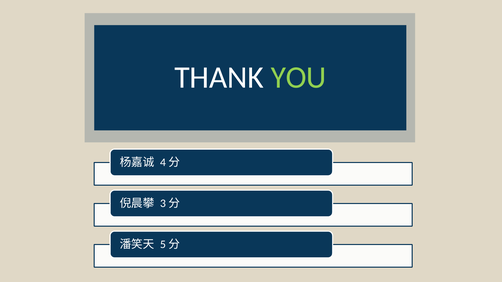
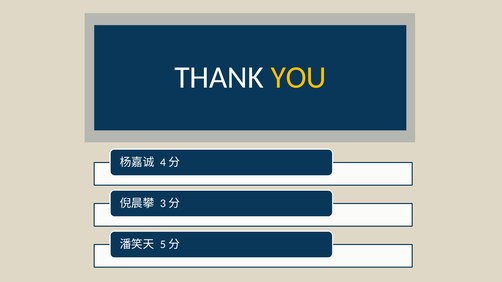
YOU colour: light green -> yellow
